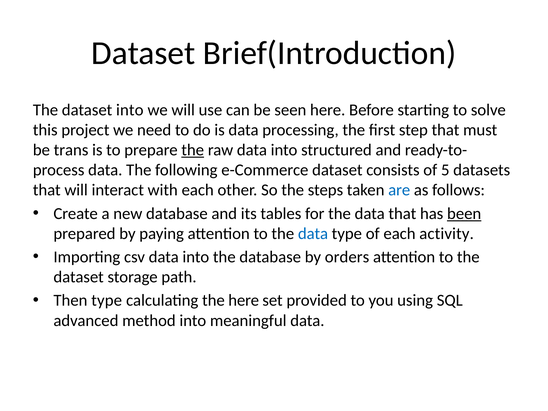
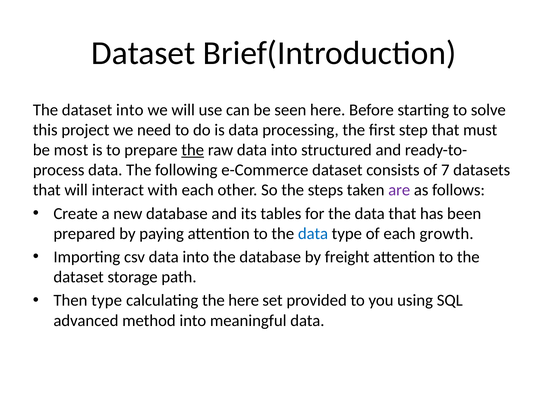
trans: trans -> most
5: 5 -> 7
are colour: blue -> purple
been underline: present -> none
activity: activity -> growth
orders: orders -> freight
